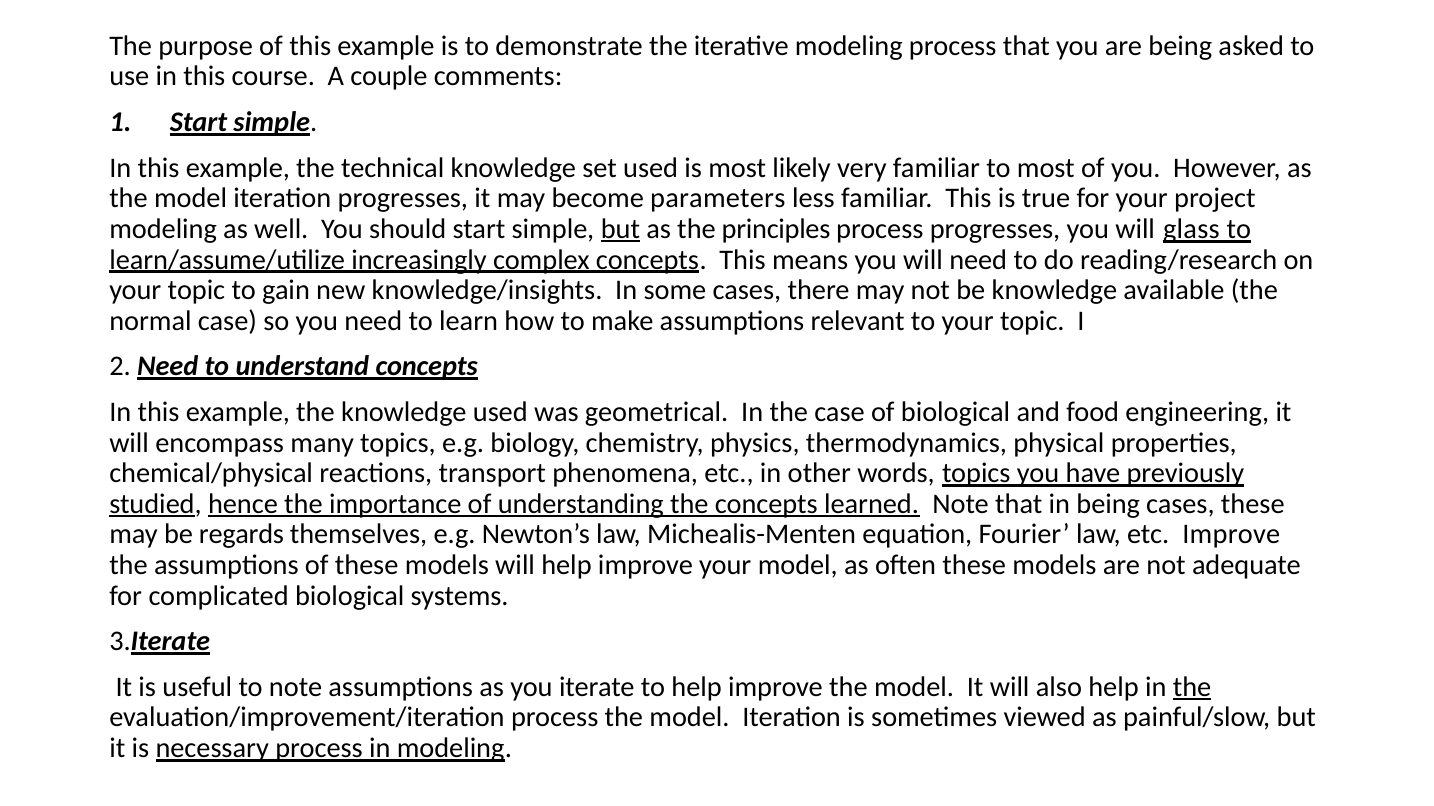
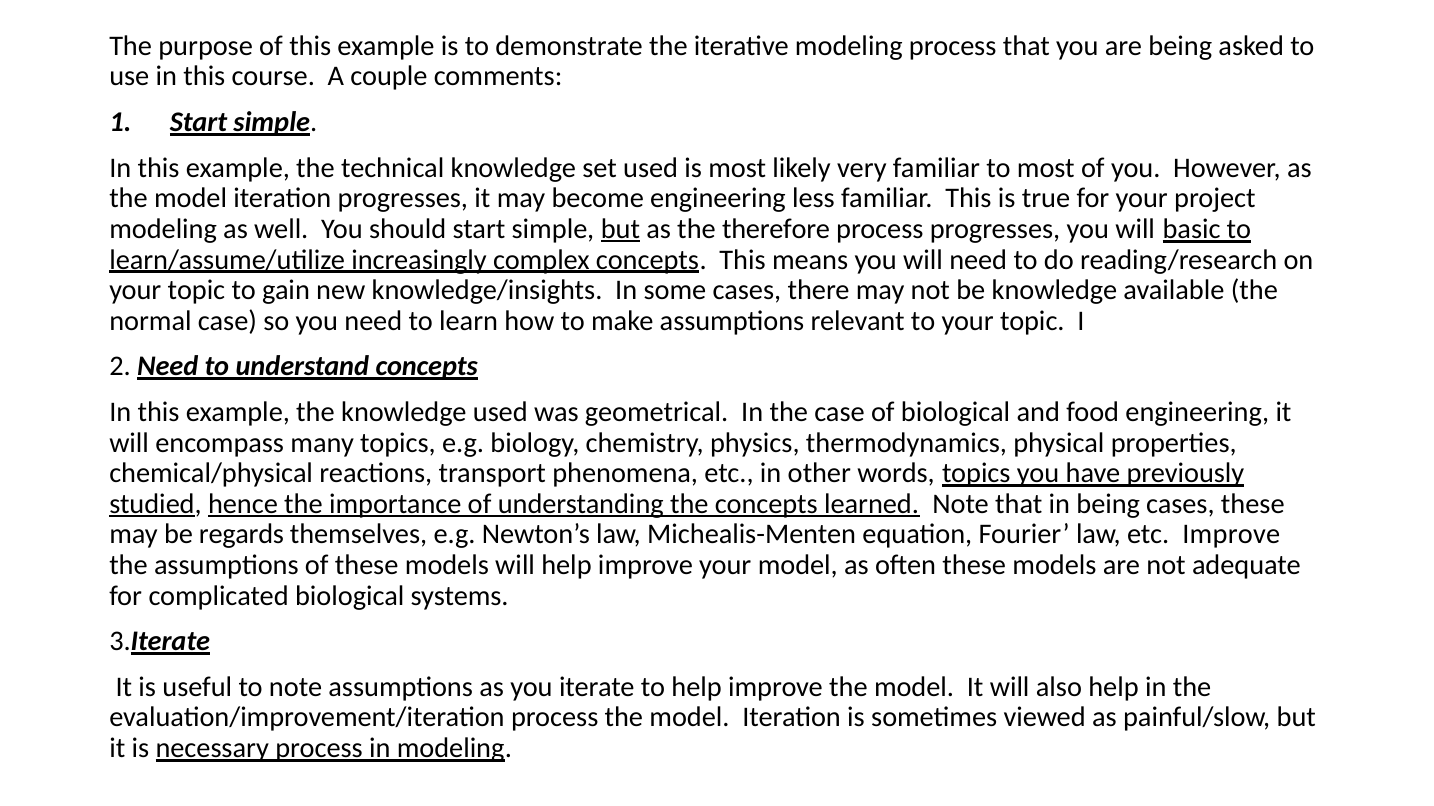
become parameters: parameters -> engineering
principles: principles -> therefore
glass: glass -> basic
the at (1192, 688) underline: present -> none
